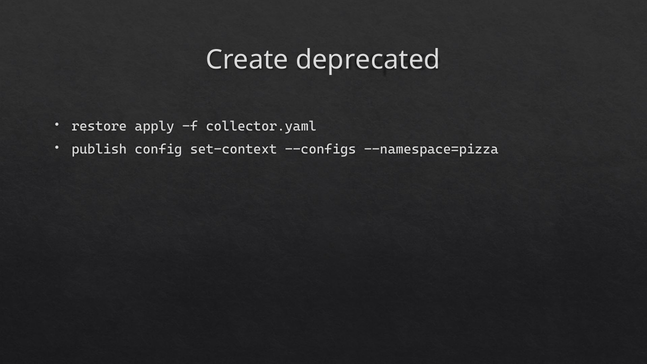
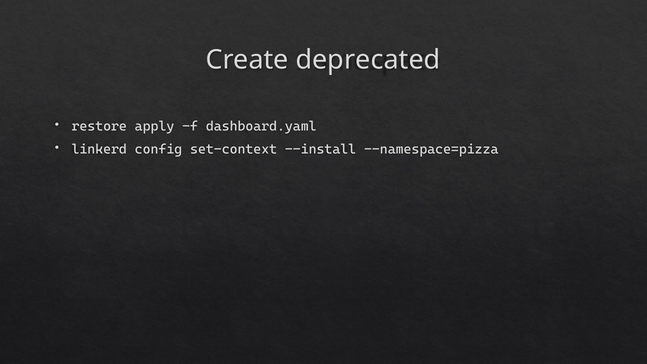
collector.yaml: collector.yaml -> dashboard.yaml
publish: publish -> linkerd
--configs: --configs -> --install
